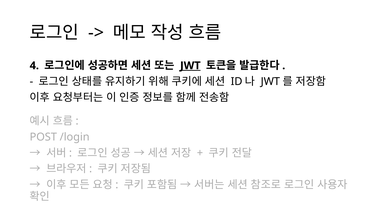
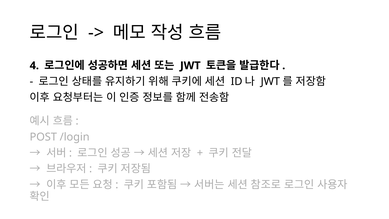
JWT at (190, 66) underline: present -> none
